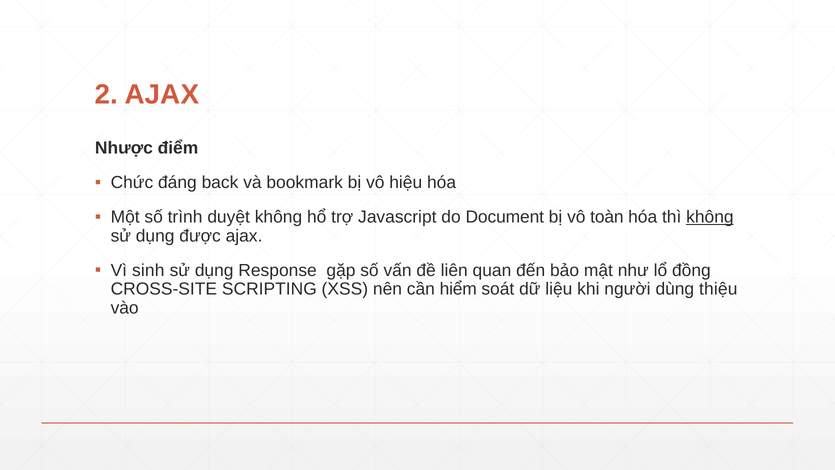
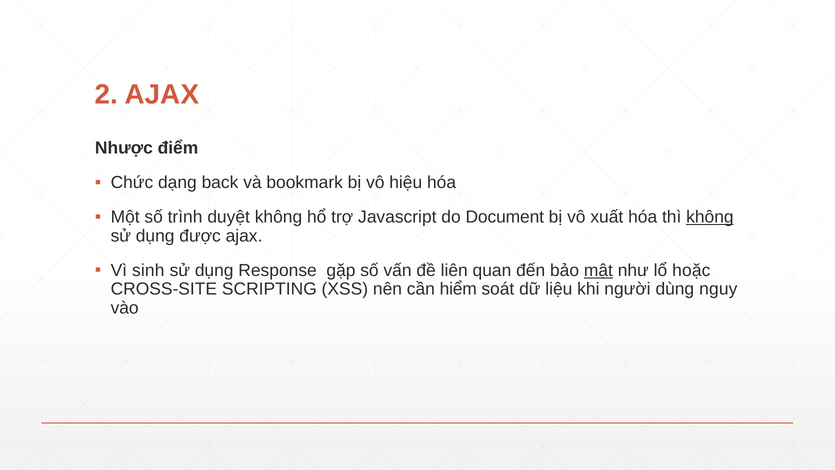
đáng: đáng -> dạng
toàn: toàn -> xuất
mật underline: none -> present
đồng: đồng -> hoặc
thiệu: thiệu -> nguy
